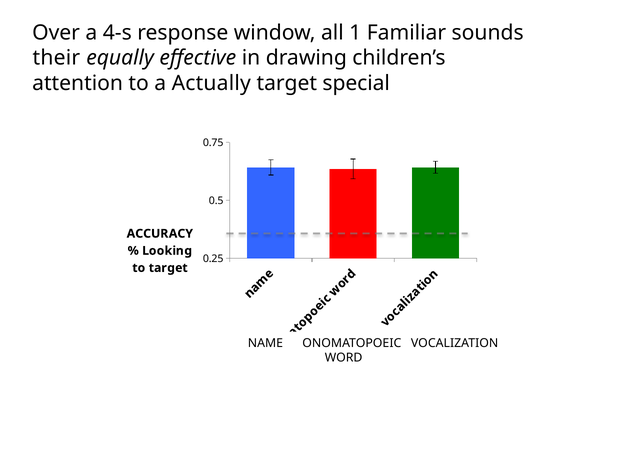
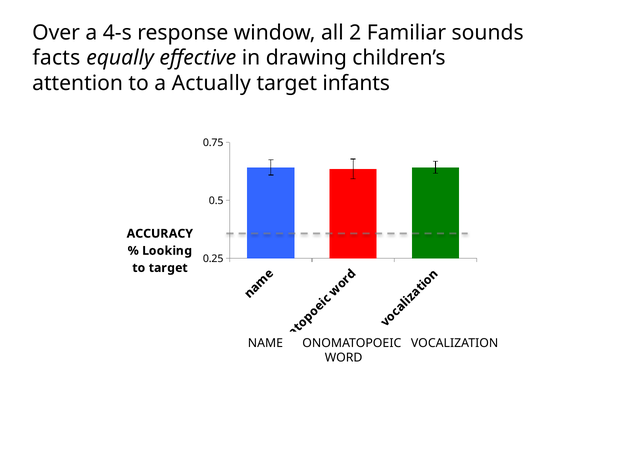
1: 1 -> 2
their: their -> facts
special: special -> infants
